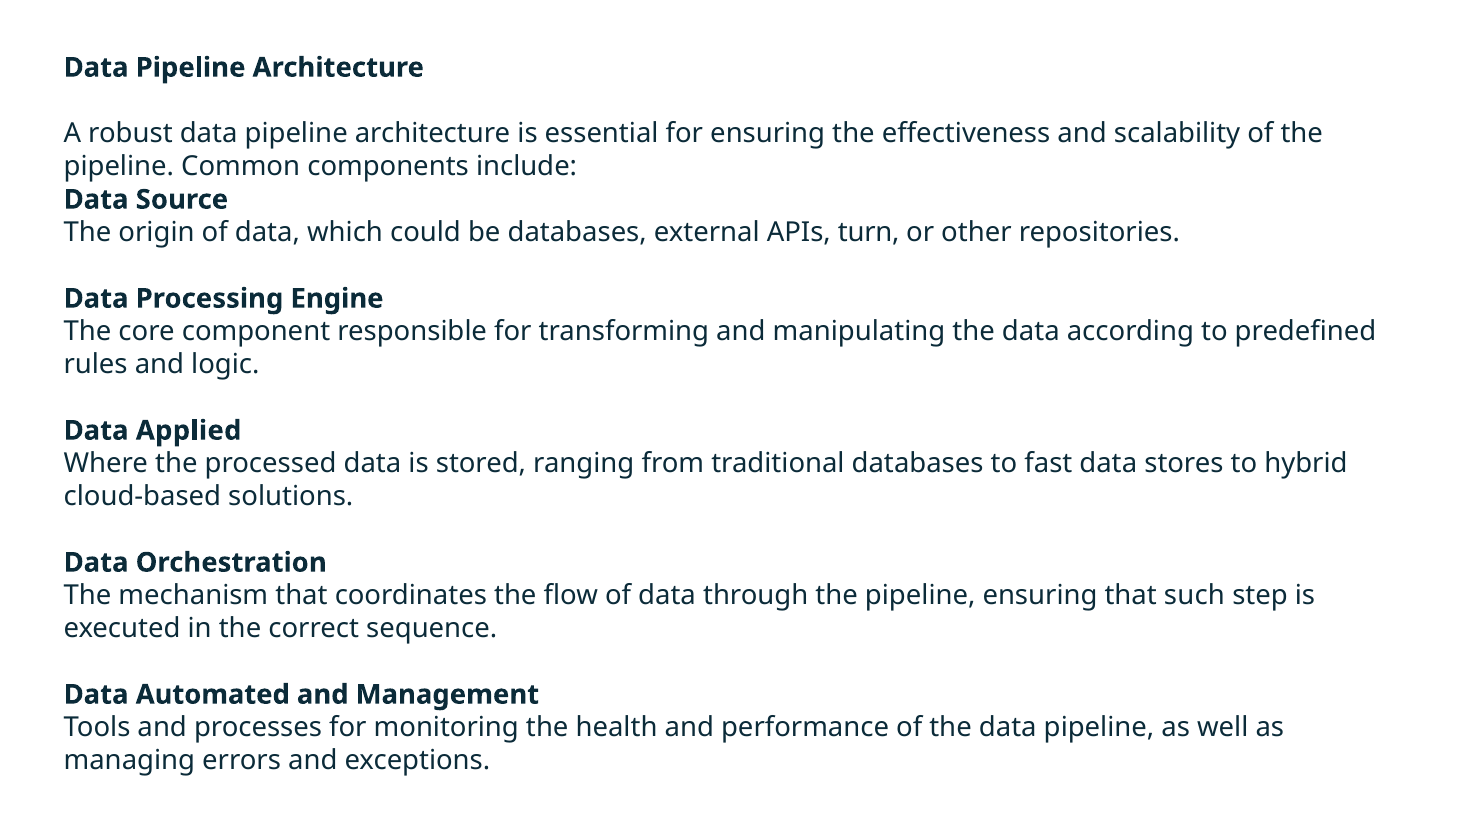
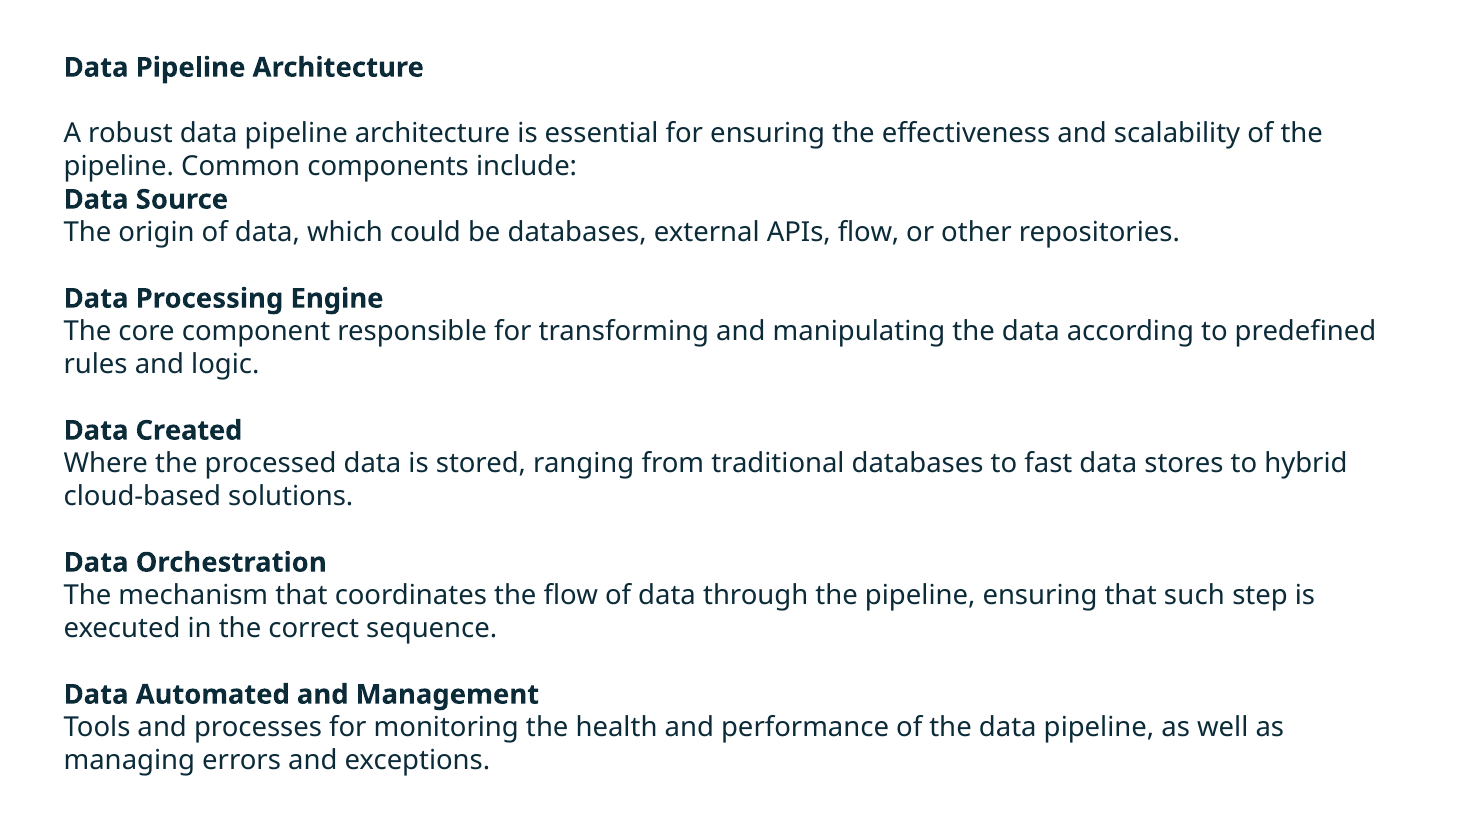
APIs turn: turn -> flow
Applied: Applied -> Created
